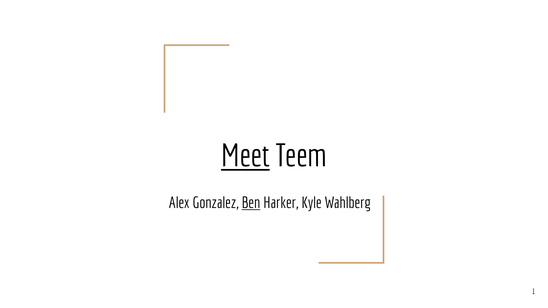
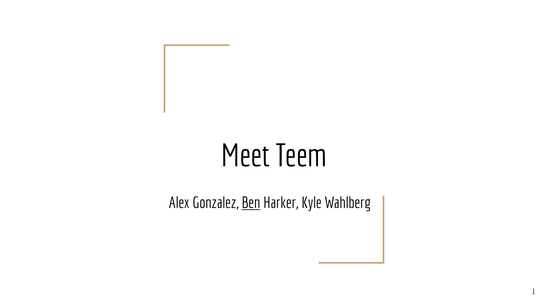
Meet underline: present -> none
